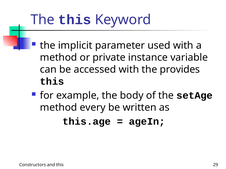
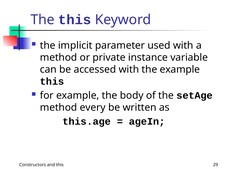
the provides: provides -> example
